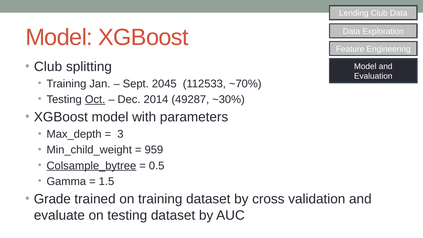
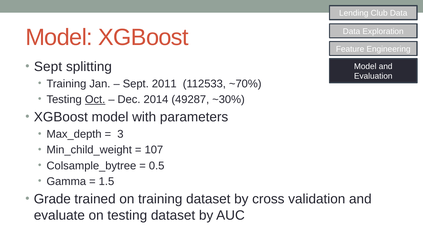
Club at (48, 67): Club -> Sept
2045: 2045 -> 2011
959: 959 -> 107
Colsample_bytree underline: present -> none
